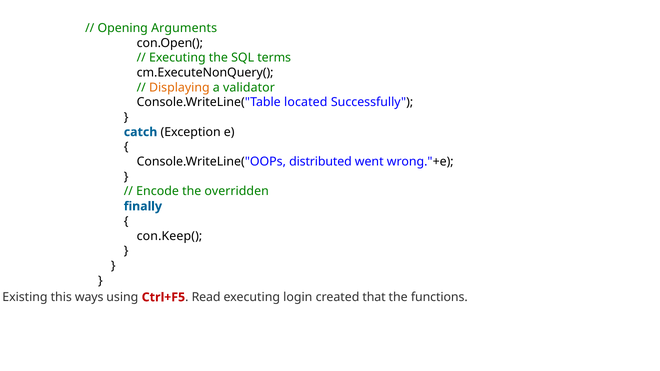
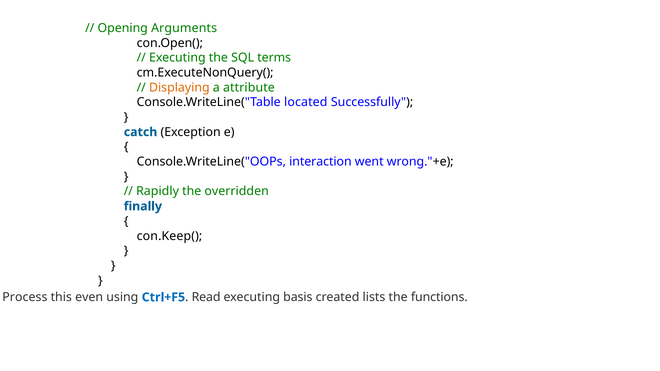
validator: validator -> attribute
distributed: distributed -> interaction
Encode: Encode -> Rapidly
Existing: Existing -> Process
ways: ways -> even
Ctrl+F5 colour: red -> blue
login: login -> basis
that: that -> lists
